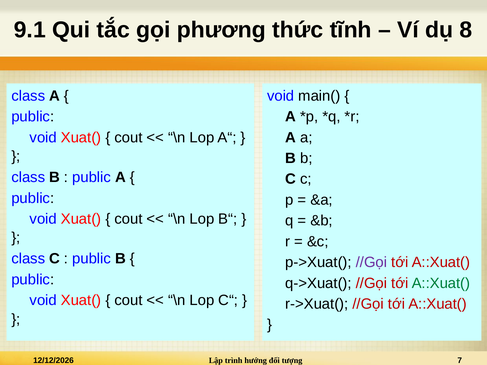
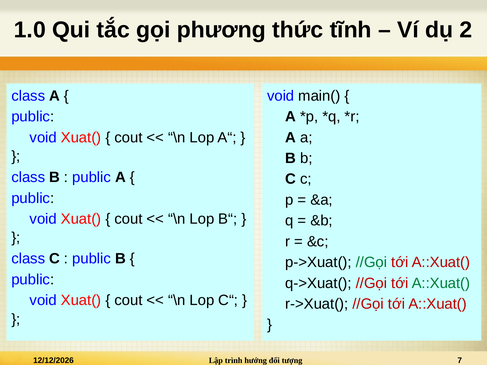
9.1: 9.1 -> 1.0
8: 8 -> 2
//Gọi at (372, 262) colour: purple -> green
